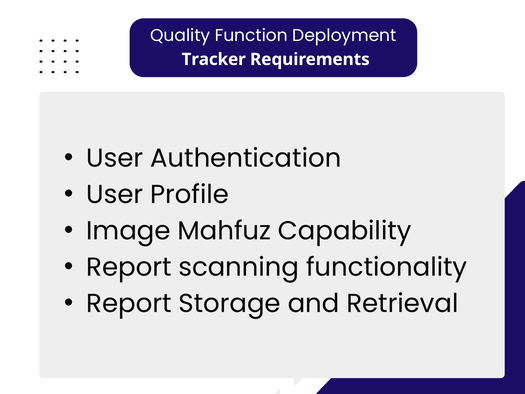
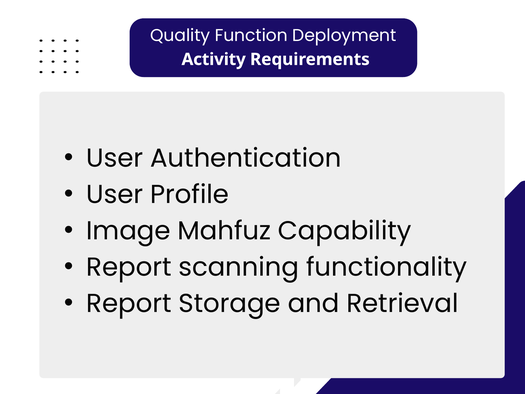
Tracker: Tracker -> Activity
